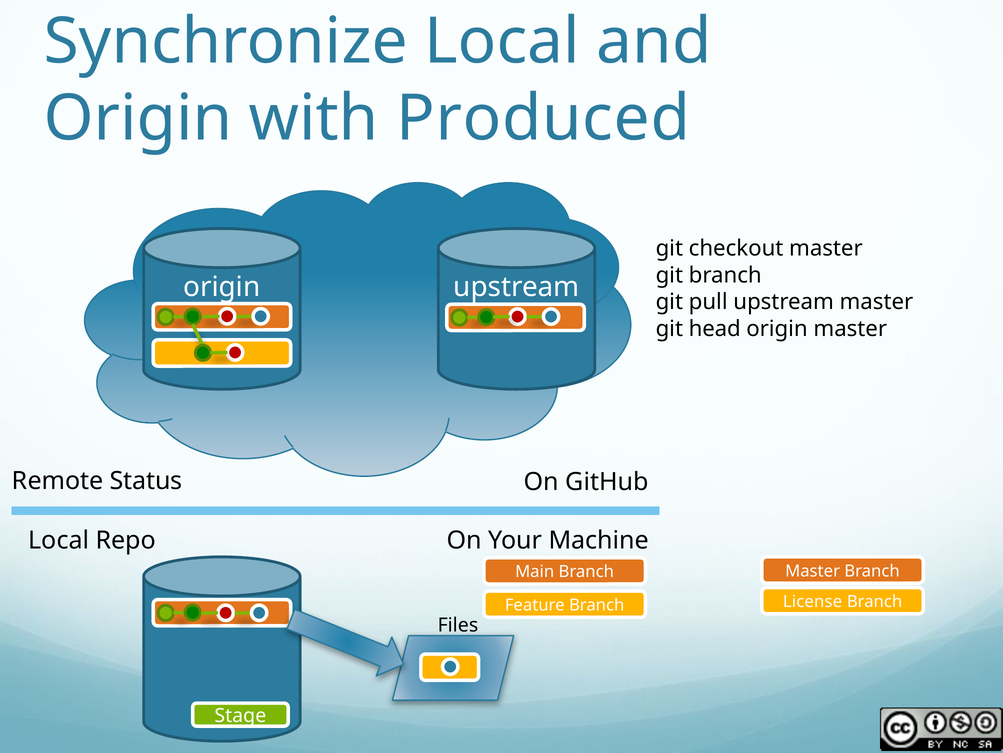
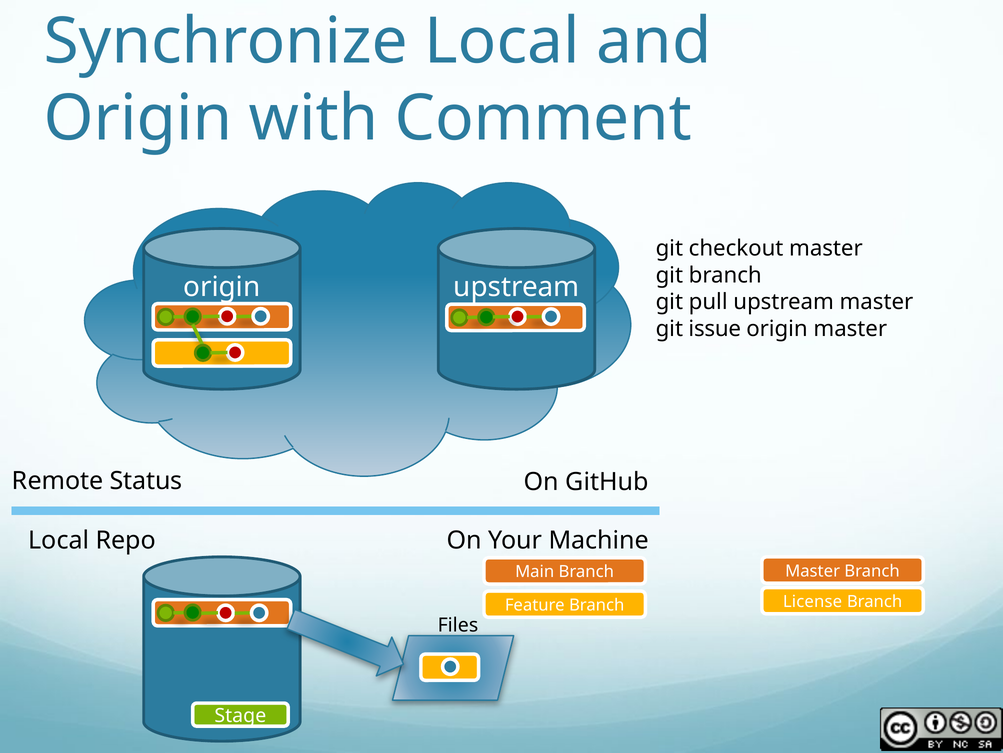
Produced: Produced -> Comment
head: head -> issue
